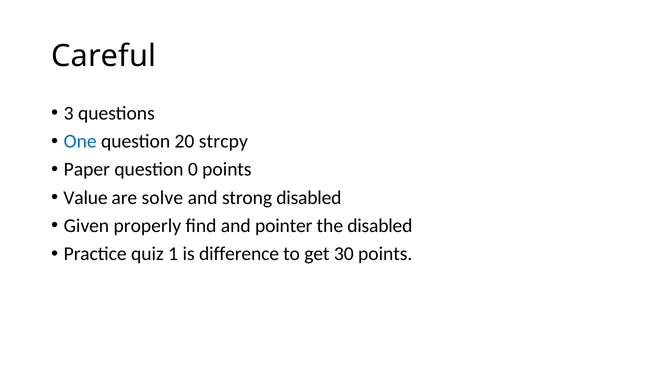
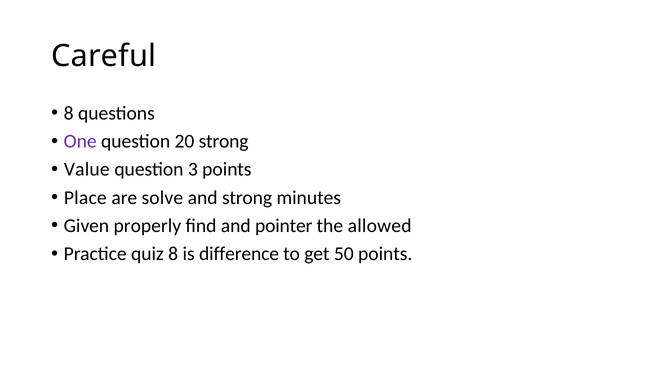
3 at (69, 113): 3 -> 8
One colour: blue -> purple
20 strcpy: strcpy -> strong
Paper: Paper -> Value
0: 0 -> 3
Value: Value -> Place
strong disabled: disabled -> minutes
the disabled: disabled -> allowed
quiz 1: 1 -> 8
30: 30 -> 50
